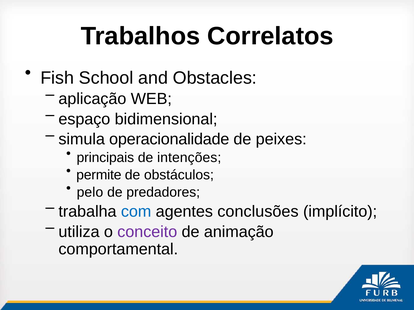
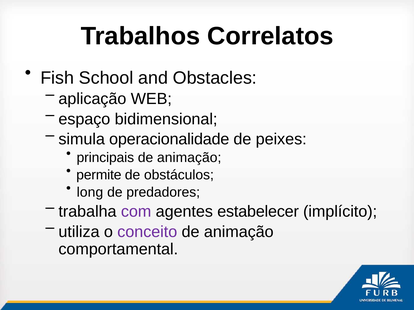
intenções at (189, 158): intenções -> animação
pelo: pelo -> long
com colour: blue -> purple
conclusões: conclusões -> estabelecer
